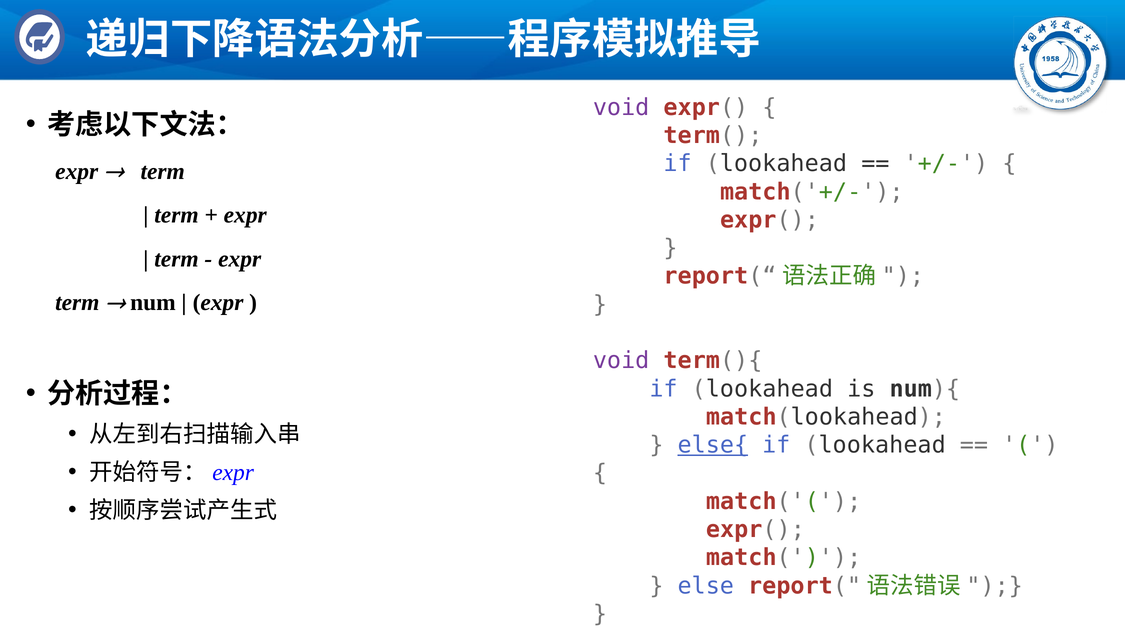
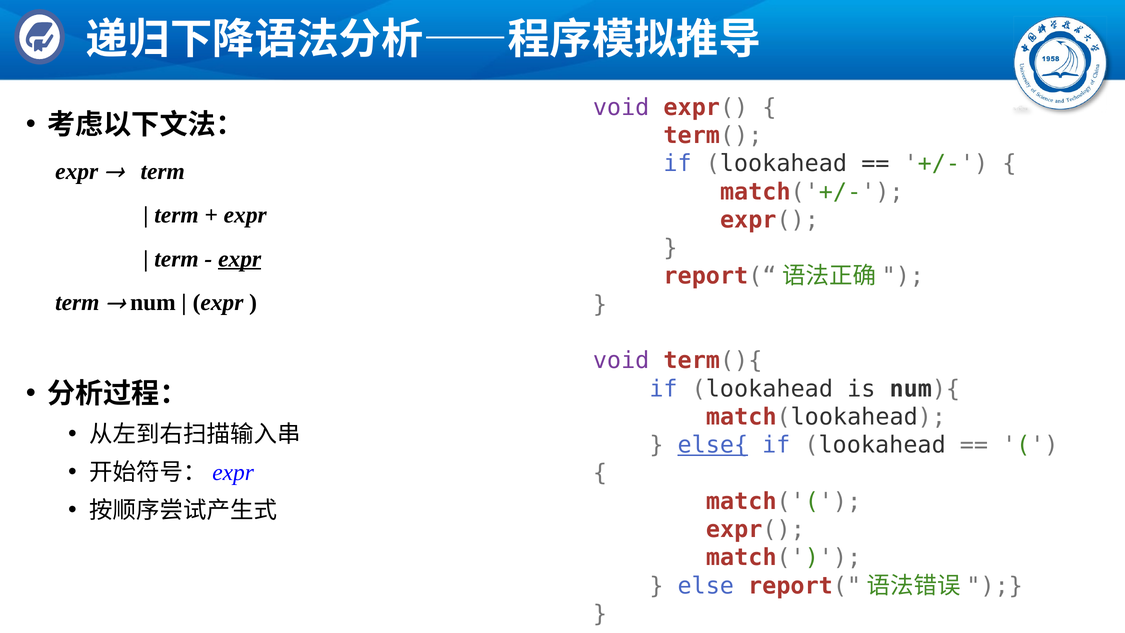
expr at (240, 259) underline: none -> present
